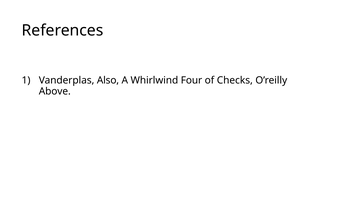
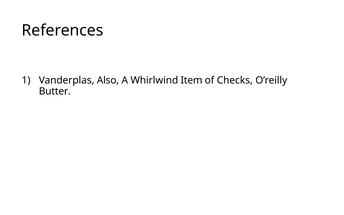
Four: Four -> Item
Above: Above -> Butter
